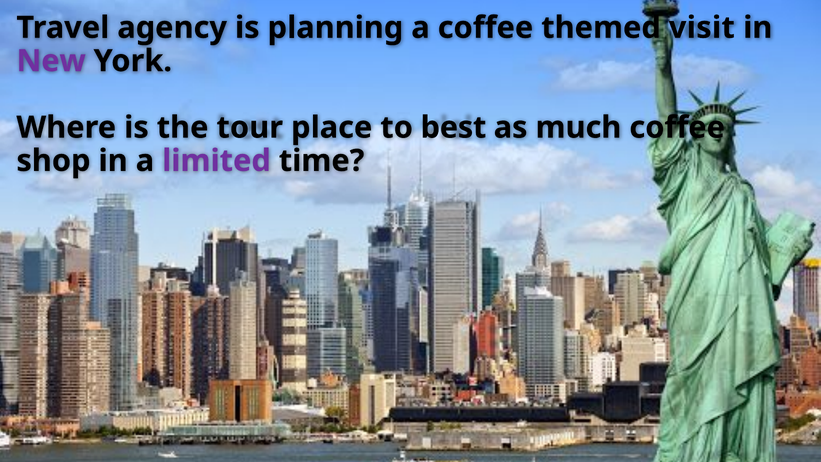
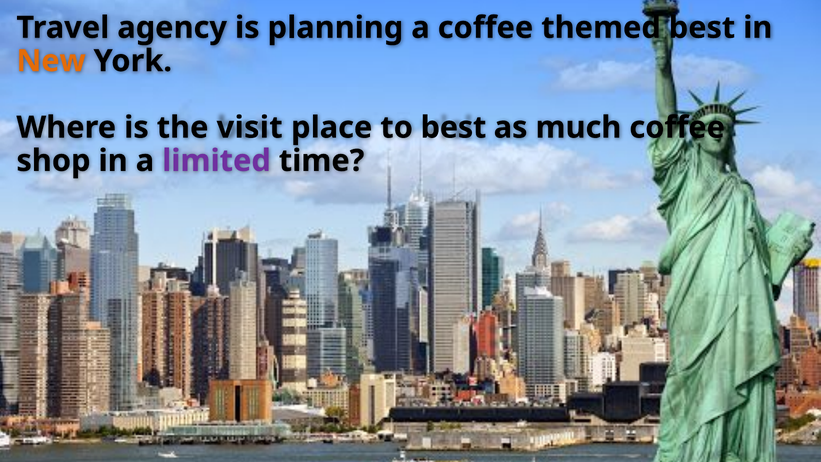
themed visit: visit -> best
New colour: purple -> orange
tour: tour -> visit
